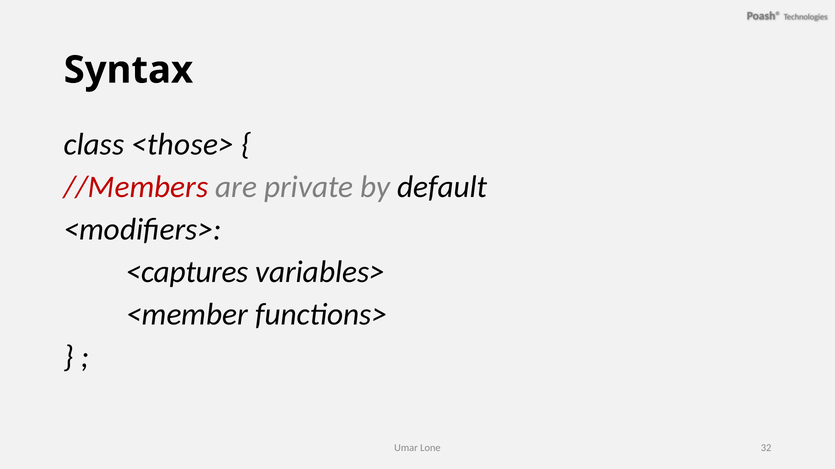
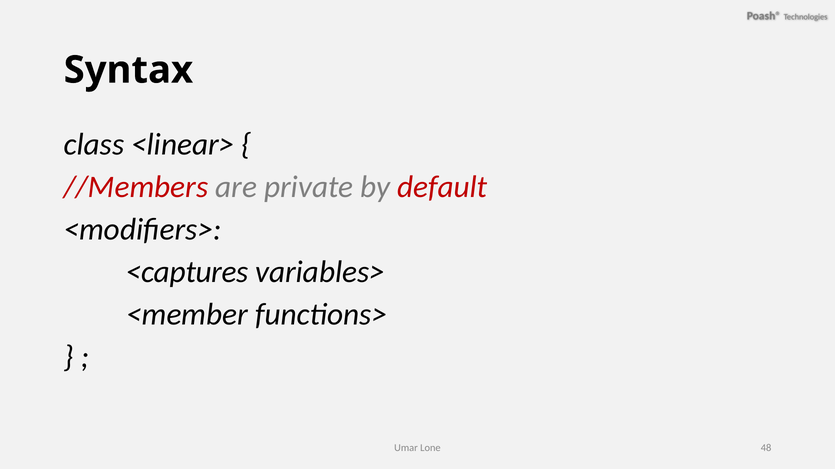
<those>: <those> -> <linear>
default colour: black -> red
32: 32 -> 48
